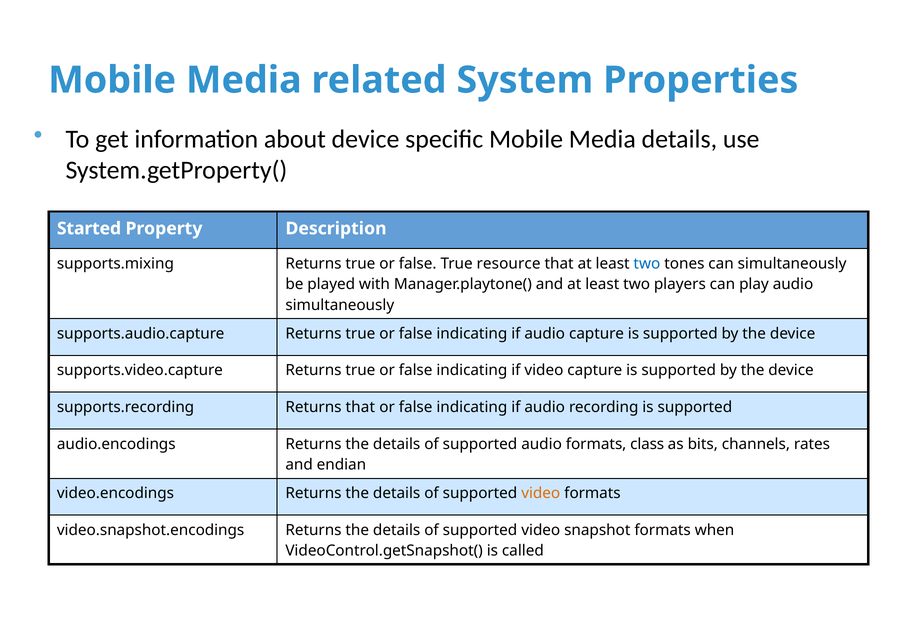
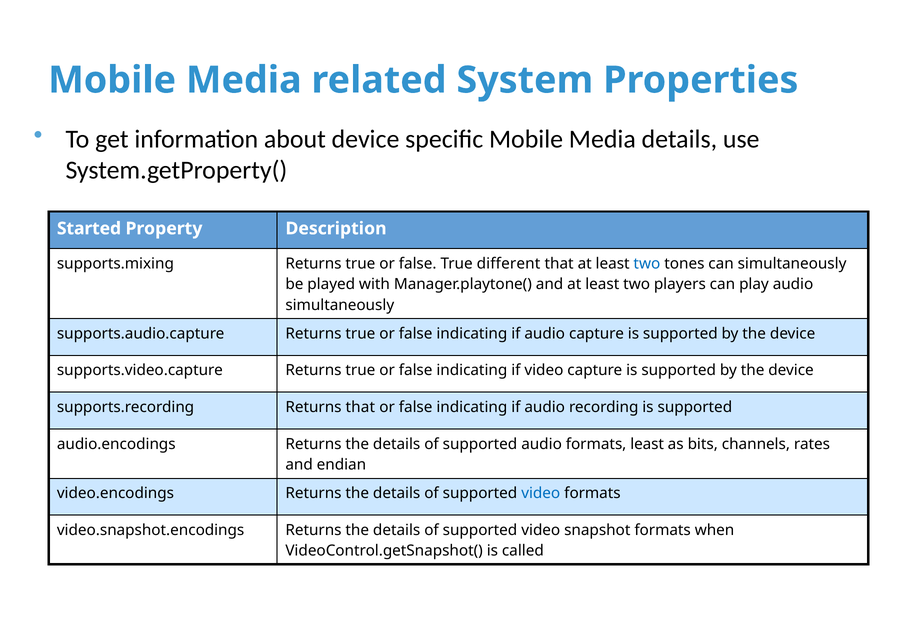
resource: resource -> different
formats class: class -> least
video at (541, 493) colour: orange -> blue
